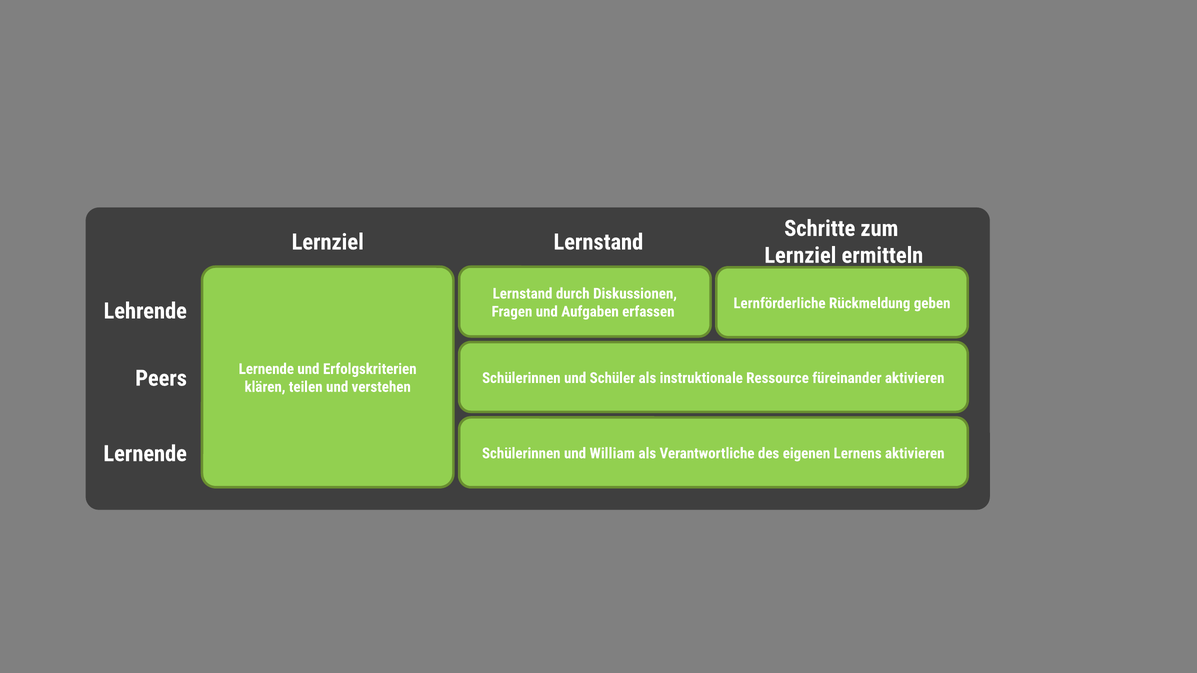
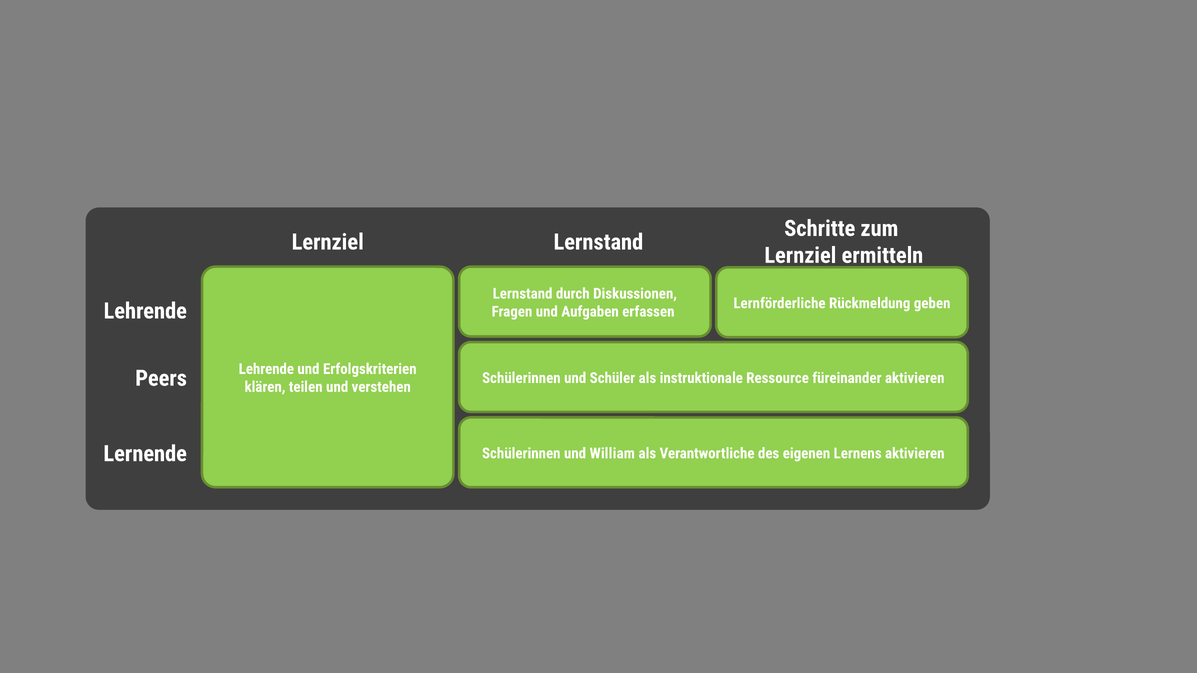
Lernende at (266, 369): Lernende -> Lehrende
